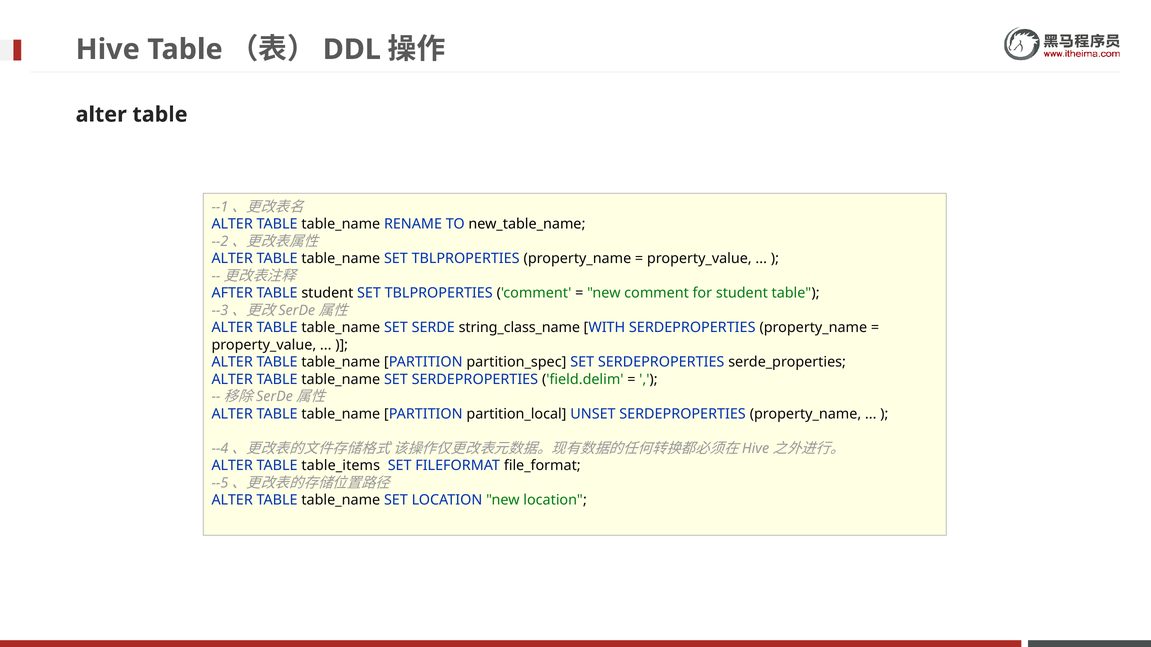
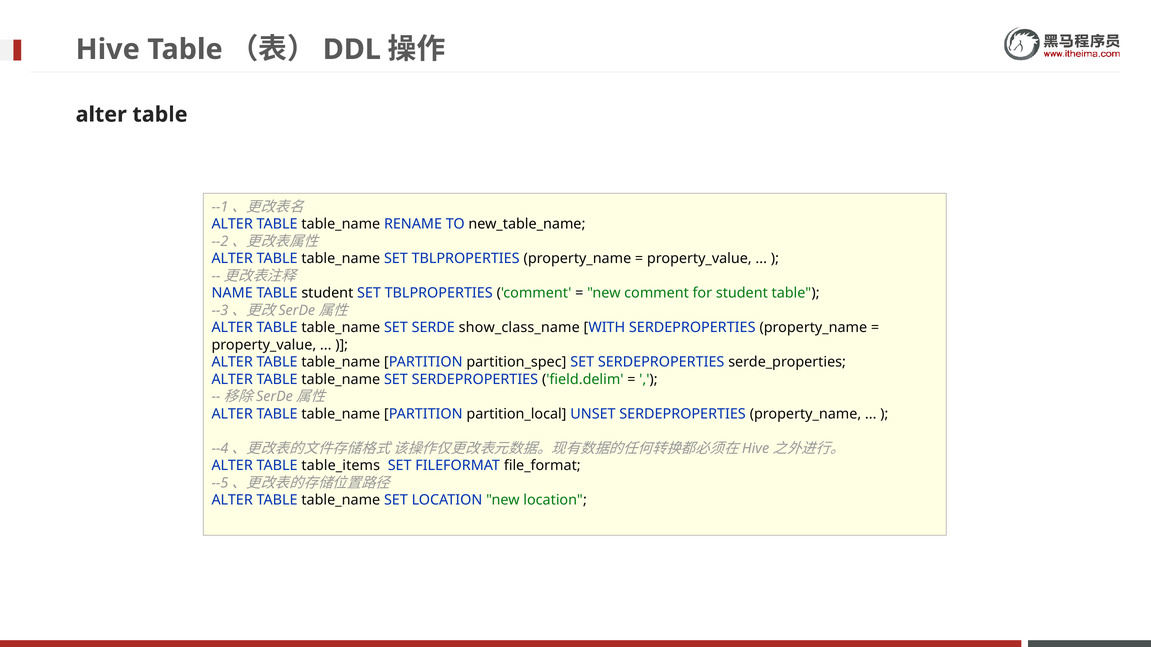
AFTER: AFTER -> NAME
string_class_name: string_class_name -> show_class_name
